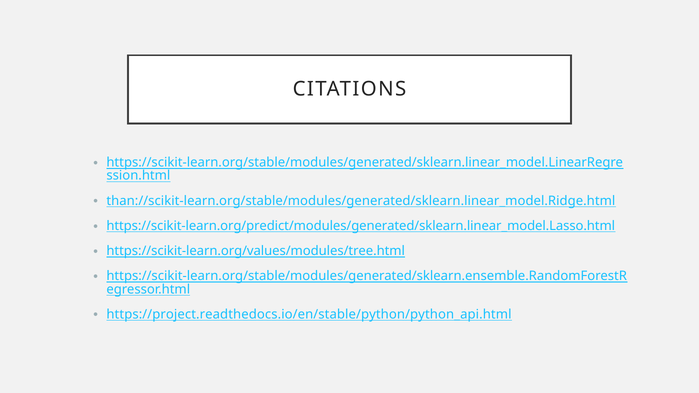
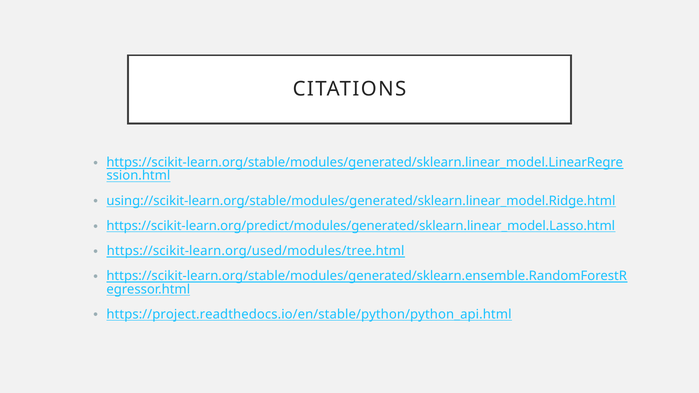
than://scikit-learn.org/stable/modules/generated/sklearn.linear_model.Ridge.html: than://scikit-learn.org/stable/modules/generated/sklearn.linear_model.Ridge.html -> using://scikit-learn.org/stable/modules/generated/sklearn.linear_model.Ridge.html
https://scikit-learn.org/values/modules/tree.html: https://scikit-learn.org/values/modules/tree.html -> https://scikit-learn.org/used/modules/tree.html
